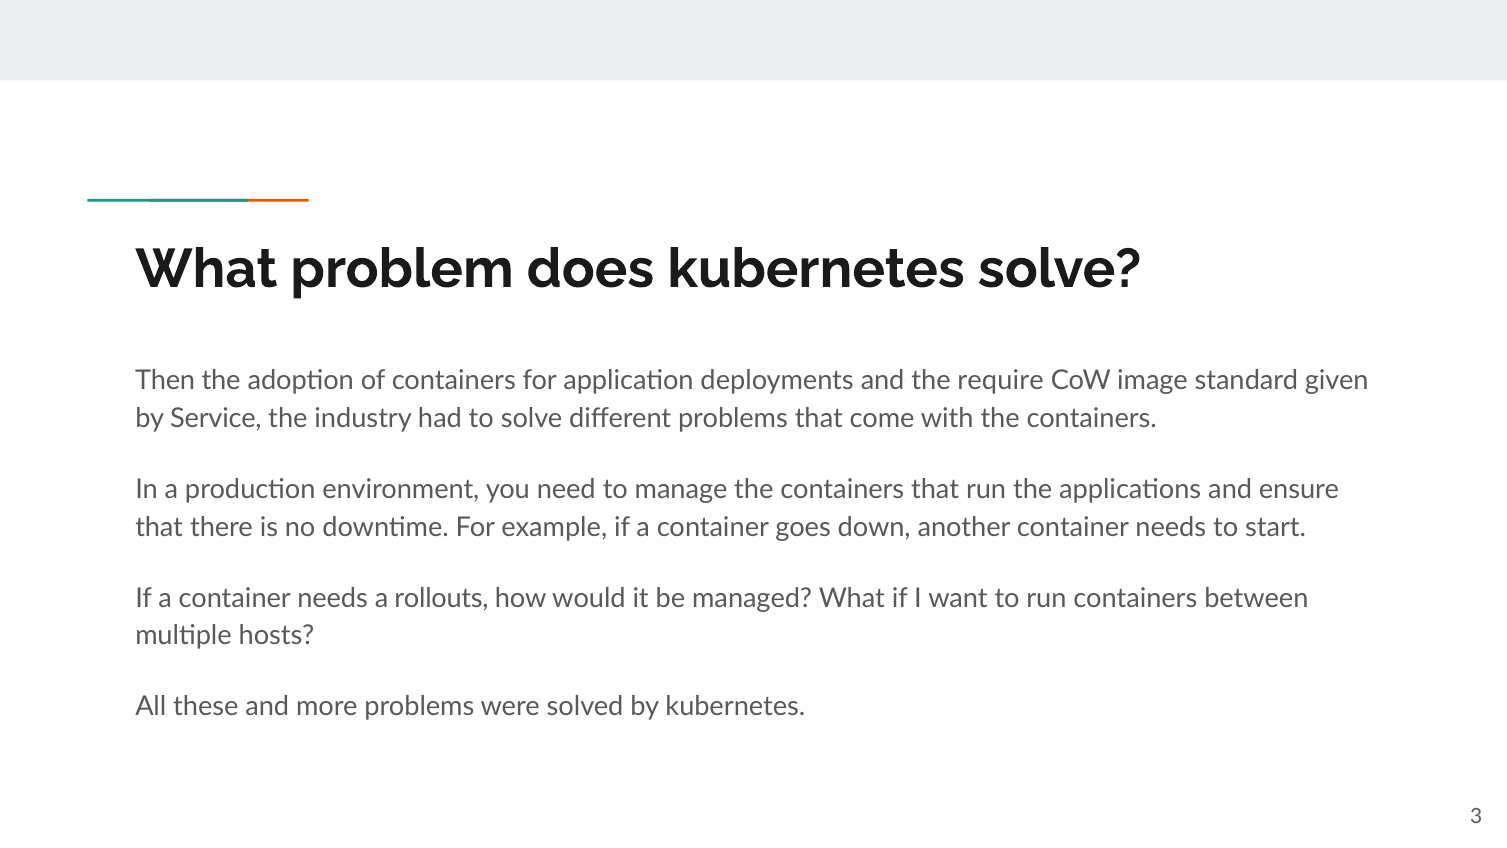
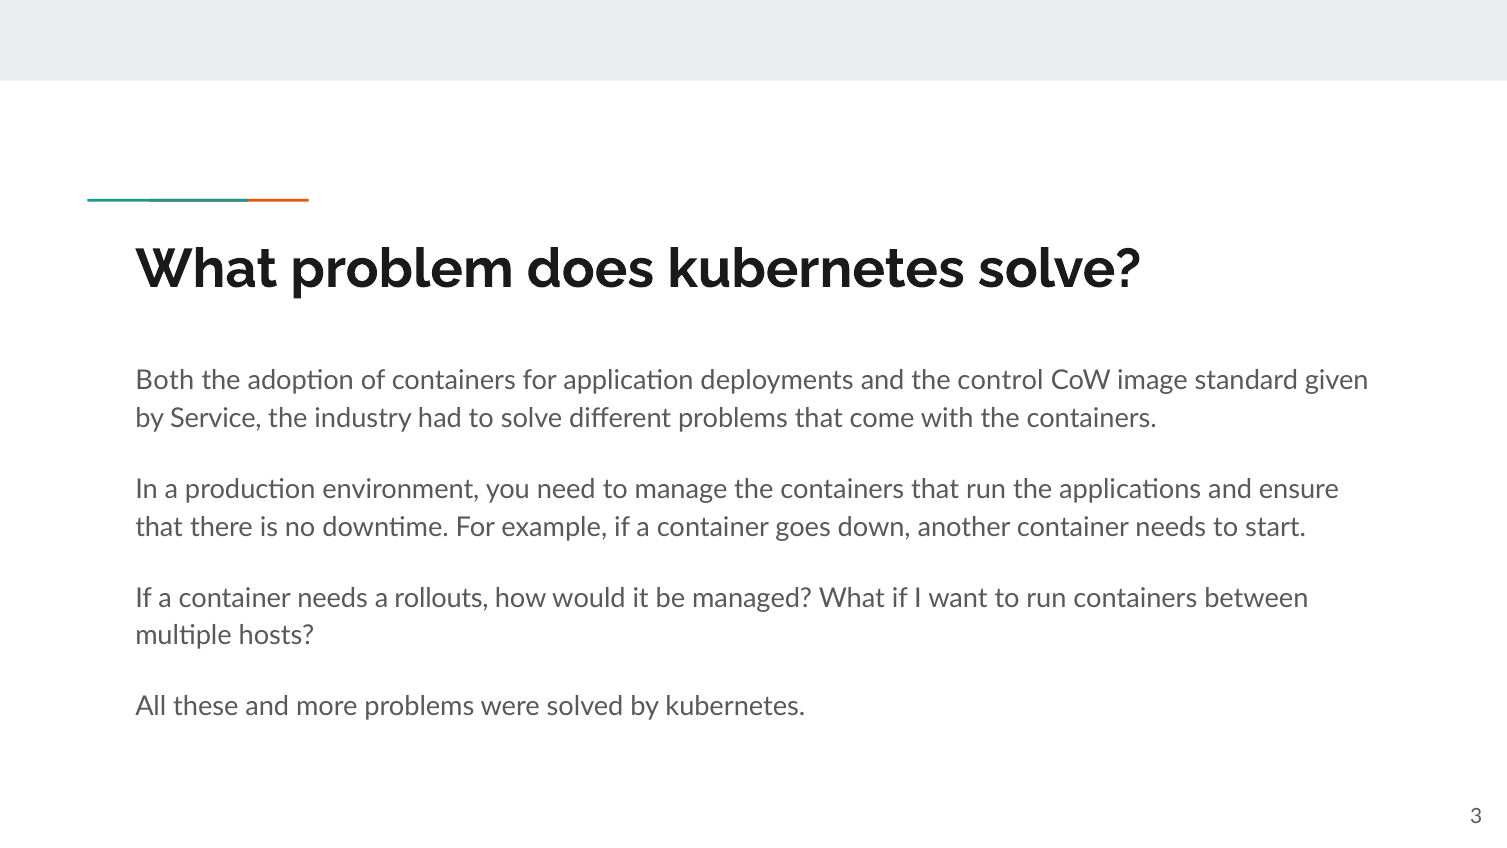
Then: Then -> Both
require: require -> control
